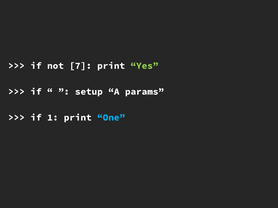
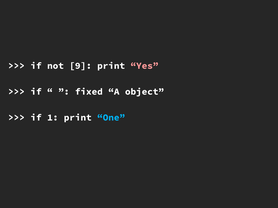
7: 7 -> 9
Yes colour: light green -> pink
setup: setup -> fixed
params: params -> object
